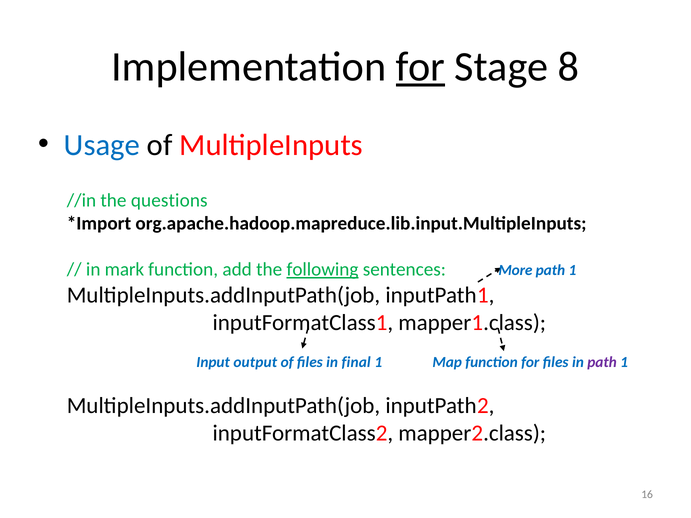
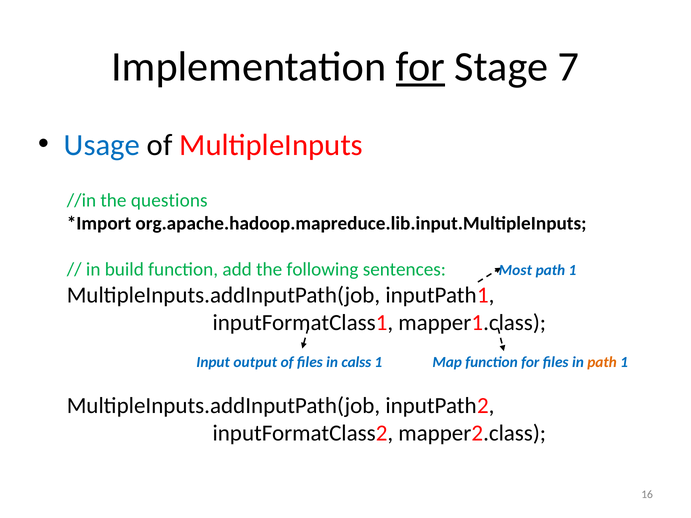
8: 8 -> 7
mark: mark -> build
following underline: present -> none
More: More -> Most
final: final -> calss
path at (602, 362) colour: purple -> orange
